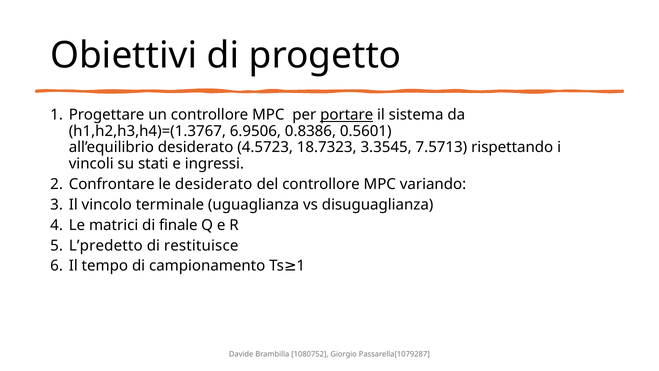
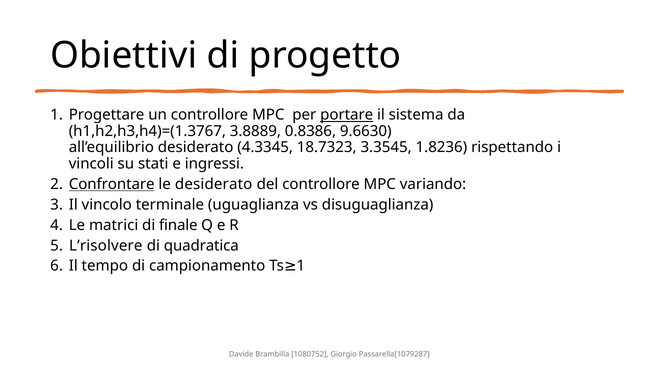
6.9506: 6.9506 -> 3.8889
0.5601: 0.5601 -> 9.6630
4.5723: 4.5723 -> 4.3345
7.5713: 7.5713 -> 1.8236
Confrontare underline: none -> present
L’predetto: L’predetto -> L’risolvere
restituisce: restituisce -> quadratica
